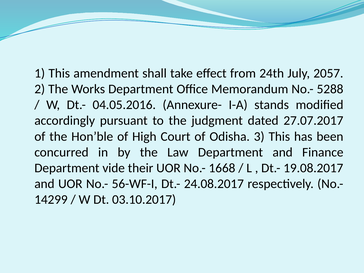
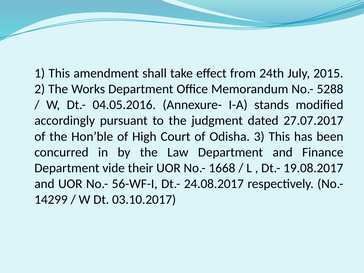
2057: 2057 -> 2015
